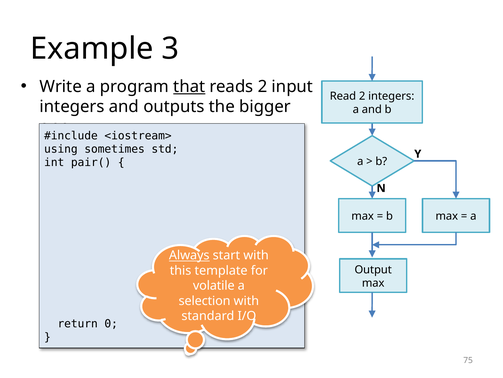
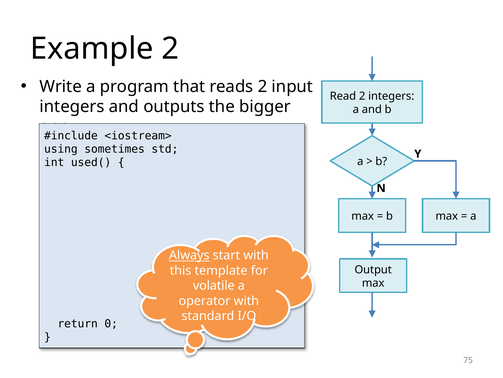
Example 3: 3 -> 2
that underline: present -> none
pair(: pair( -> used(
selection: selection -> operator
